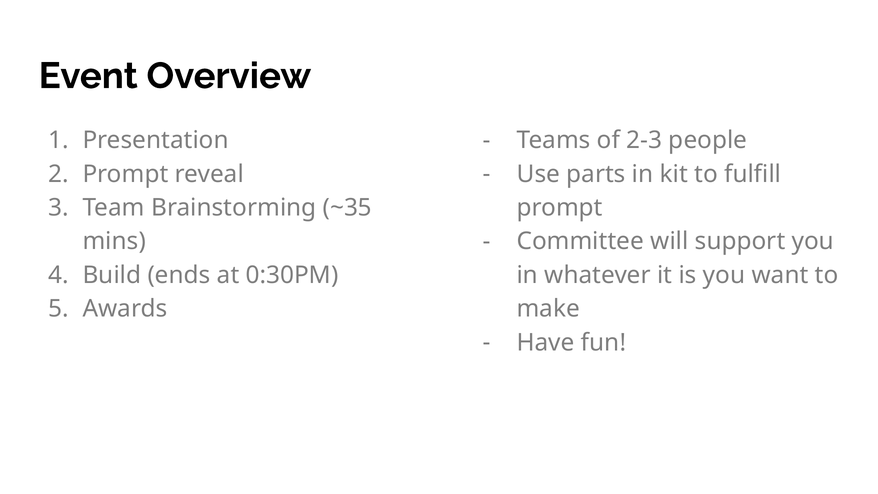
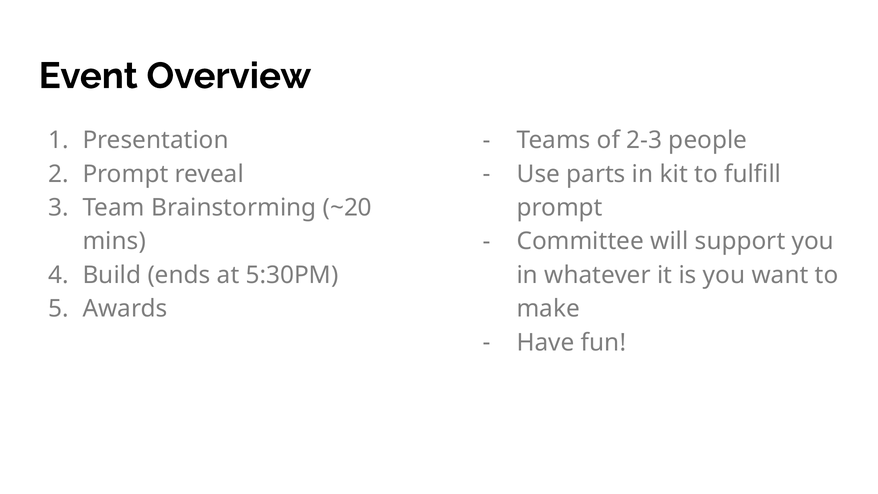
~35: ~35 -> ~20
0:30PM: 0:30PM -> 5:30PM
